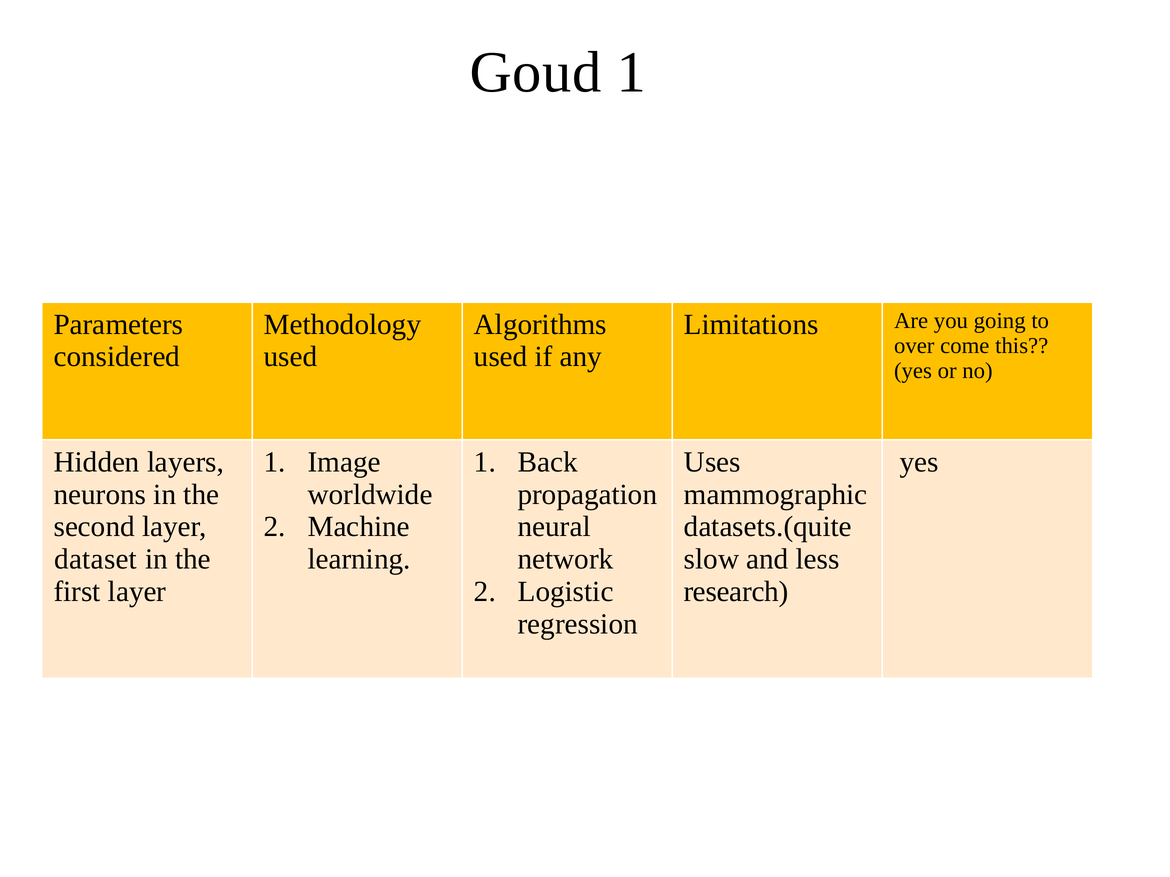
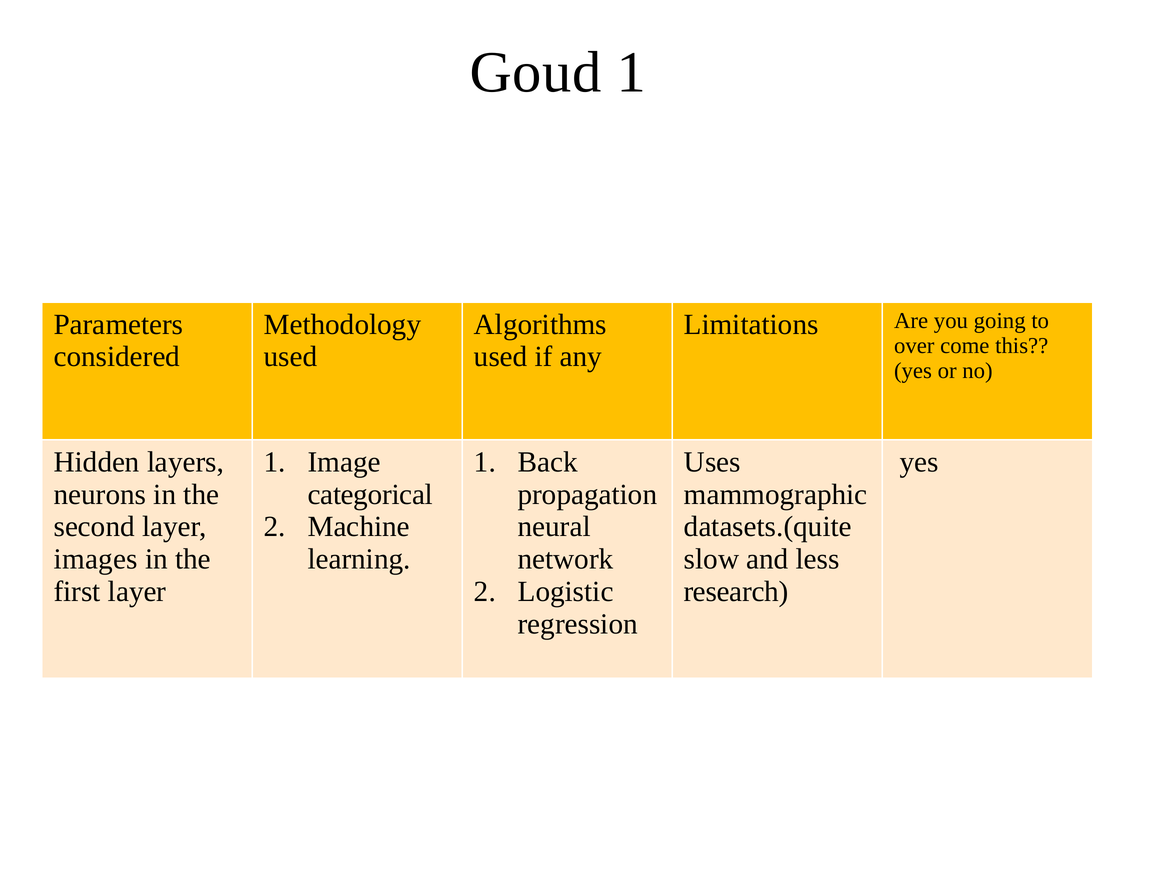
worldwide: worldwide -> categorical
dataset: dataset -> images
